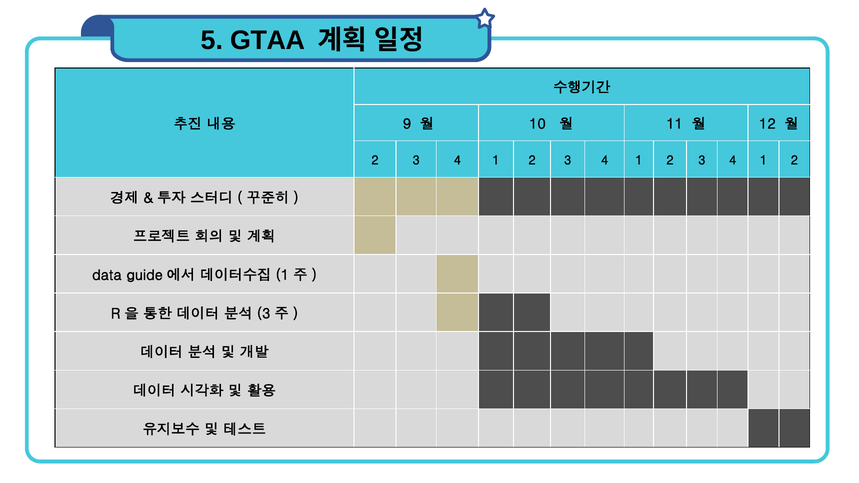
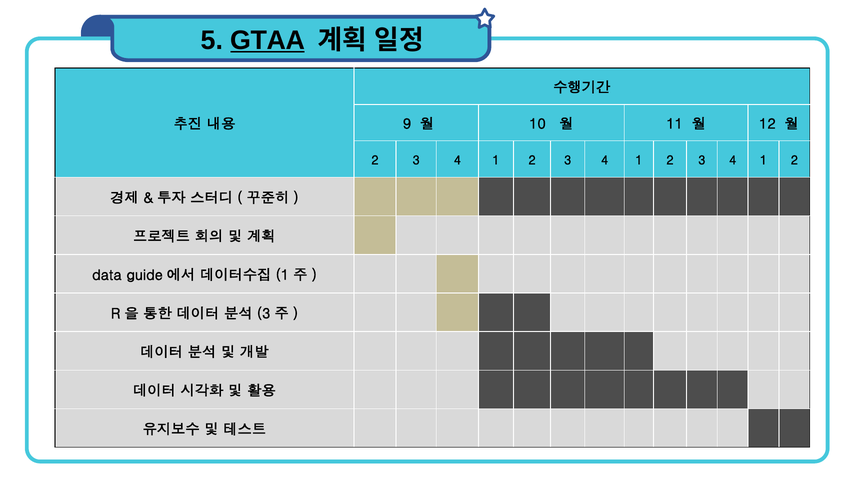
GTAA underline: none -> present
